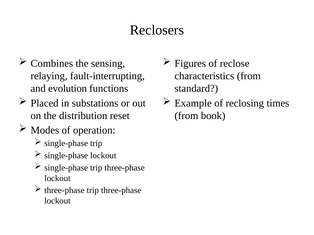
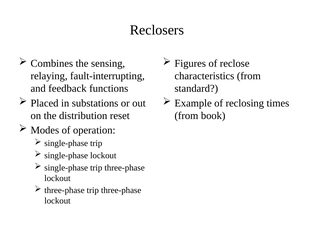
evolution: evolution -> feedback
